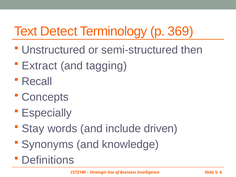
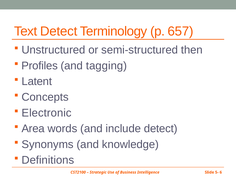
369: 369 -> 657
Extract: Extract -> Profiles
Recall: Recall -> Latent
Especially: Especially -> Electronic
Stay: Stay -> Area
include driven: driven -> detect
